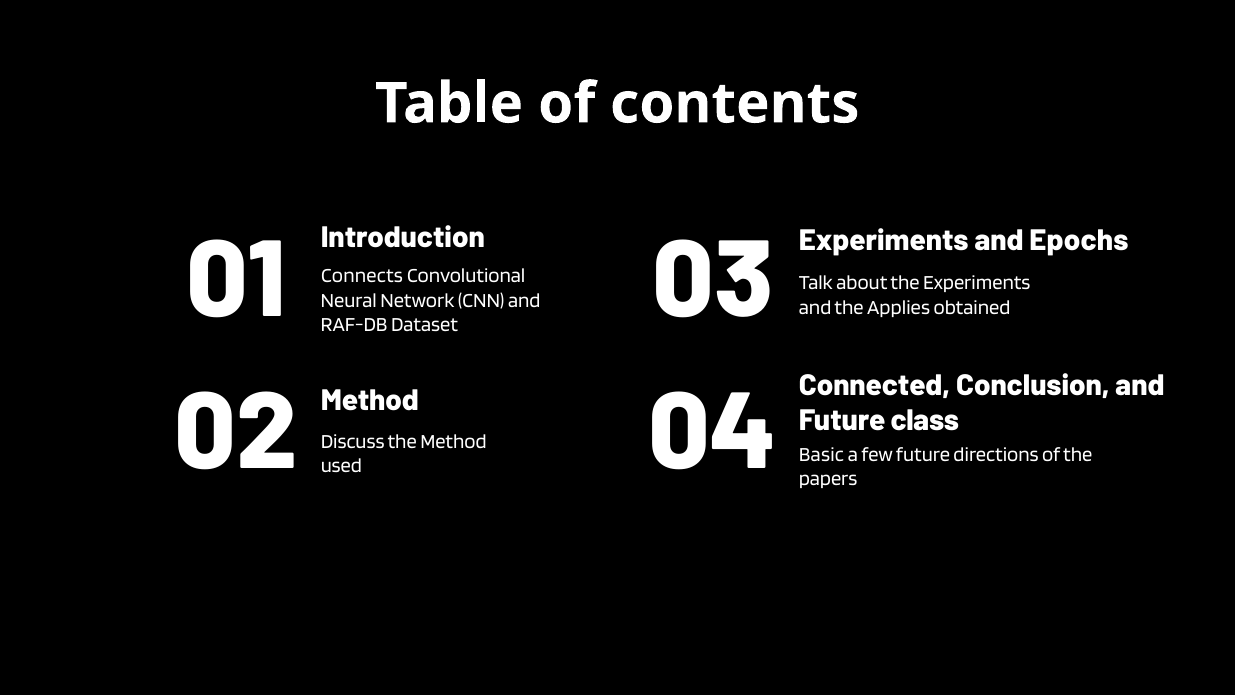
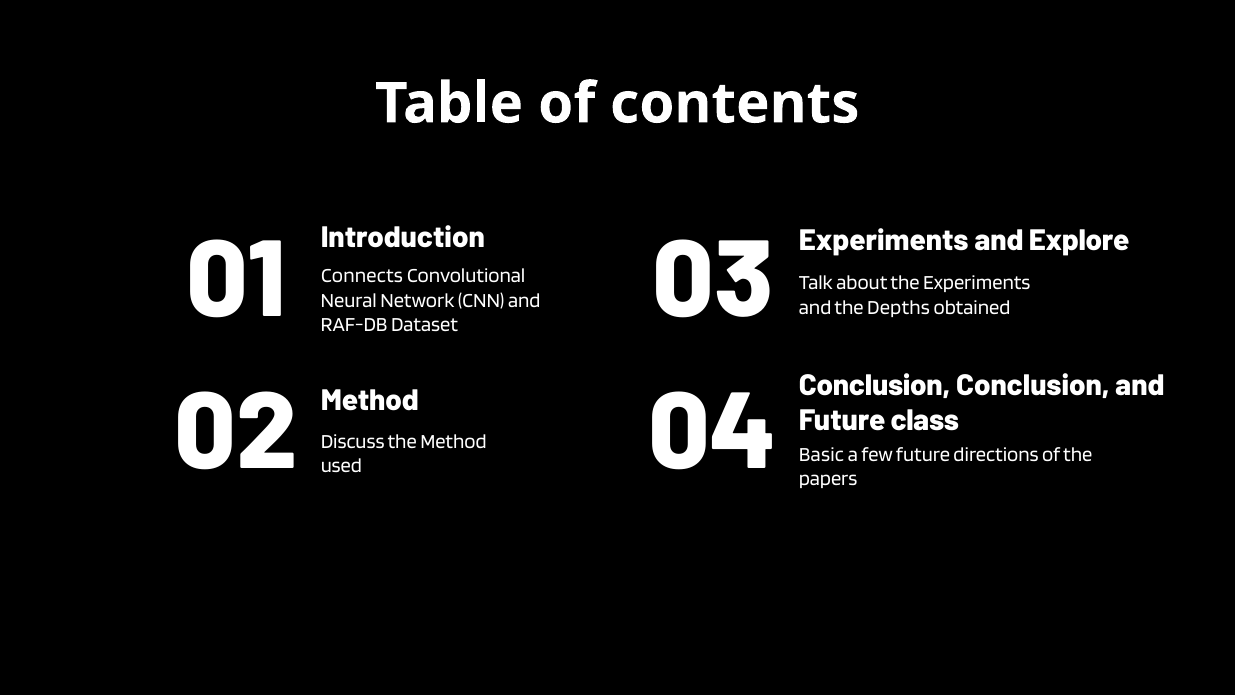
Epochs: Epochs -> Explore
Applies: Applies -> Depths
Connected at (875, 385): Connected -> Conclusion
